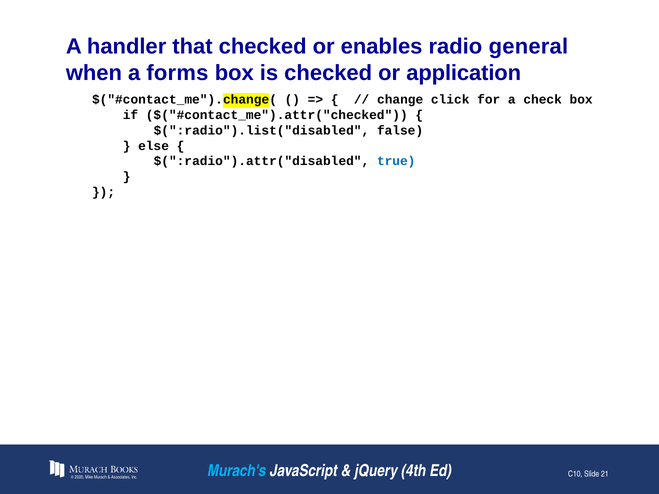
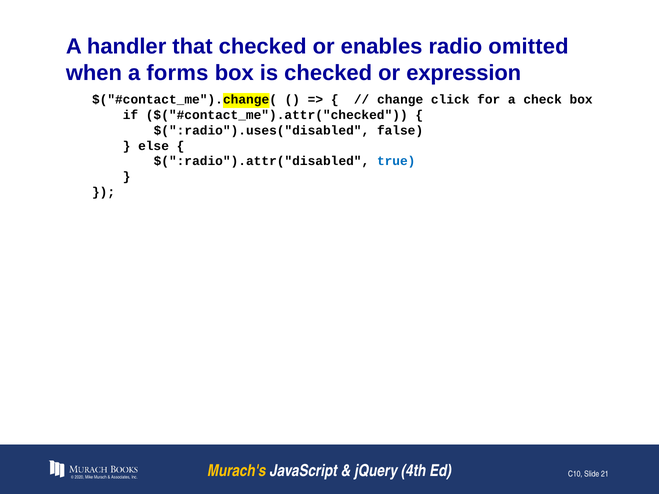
general: general -> omitted
application: application -> expression
$(":radio").list("disabled: $(":radio").list("disabled -> $(":radio").uses("disabled
Murach's colour: light blue -> yellow
